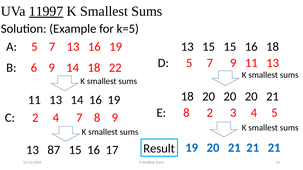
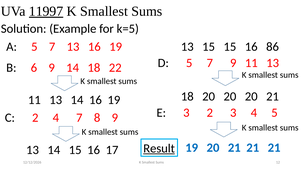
16 18: 18 -> 86
E 8: 8 -> 3
Result underline: none -> present
87 at (54, 150): 87 -> 14
